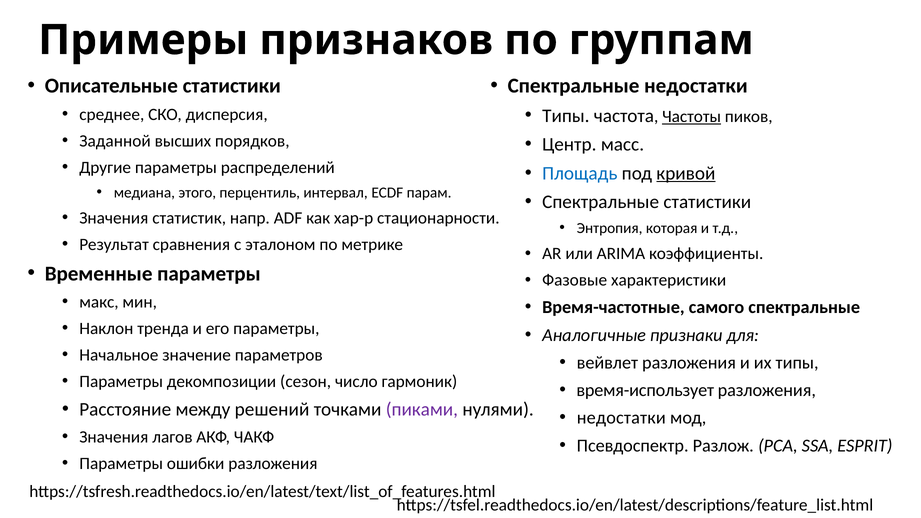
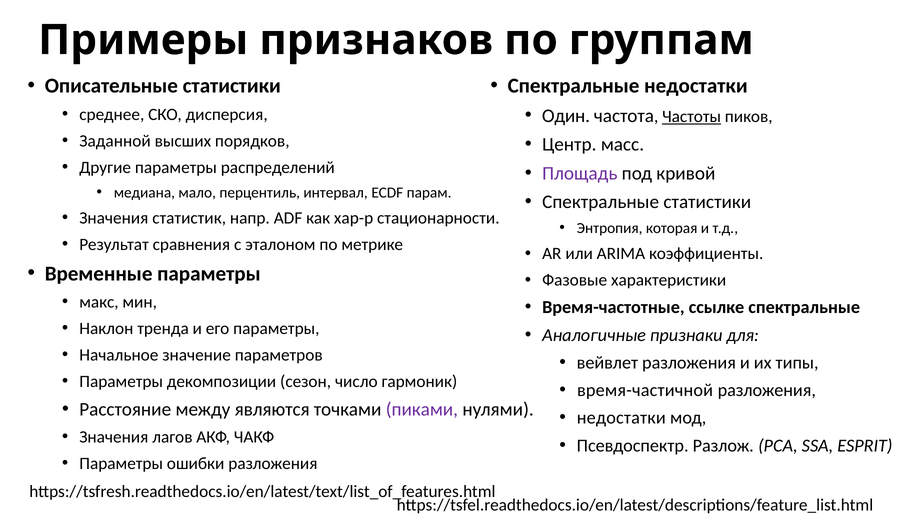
Типы at (566, 116): Типы -> Один
Площадь colour: blue -> purple
кривой underline: present -> none
этого: этого -> мало
самого: самого -> ссылке
время-использует: время-использует -> время-частичной
решений: решений -> являются
